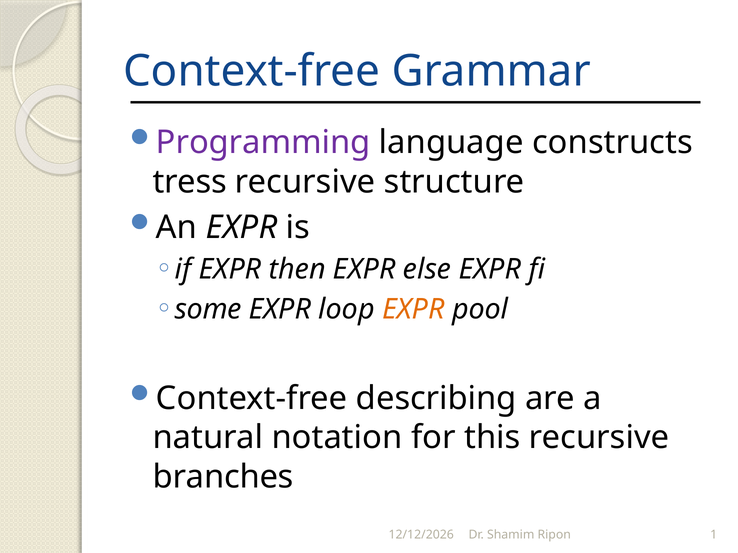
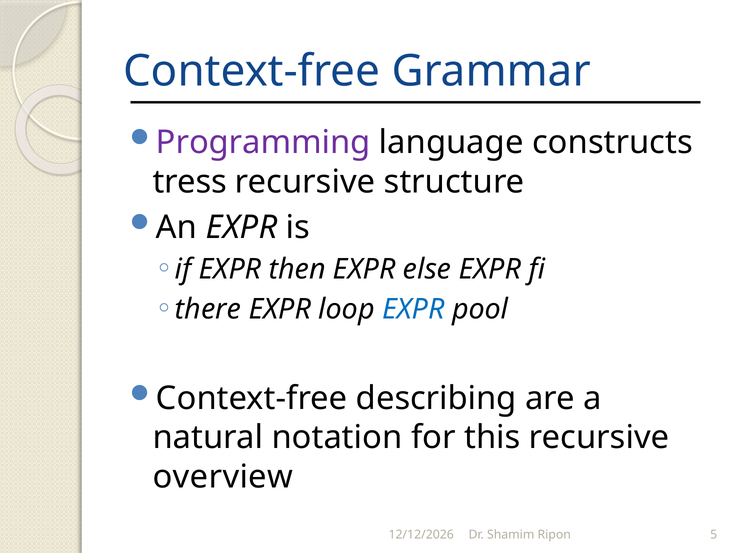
some: some -> there
EXPR at (413, 310) colour: orange -> blue
branches: branches -> overview
1: 1 -> 5
